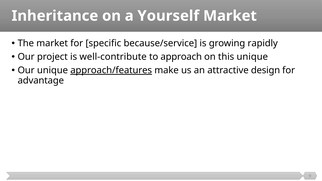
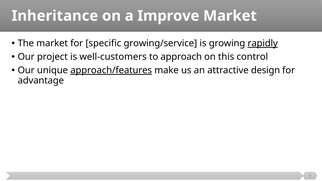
Yourself: Yourself -> Improve
because/service: because/service -> growing/service
rapidly underline: none -> present
well-contribute: well-contribute -> well-customers
this unique: unique -> control
